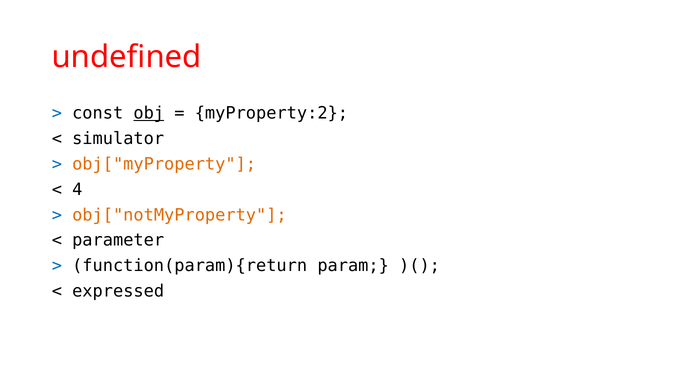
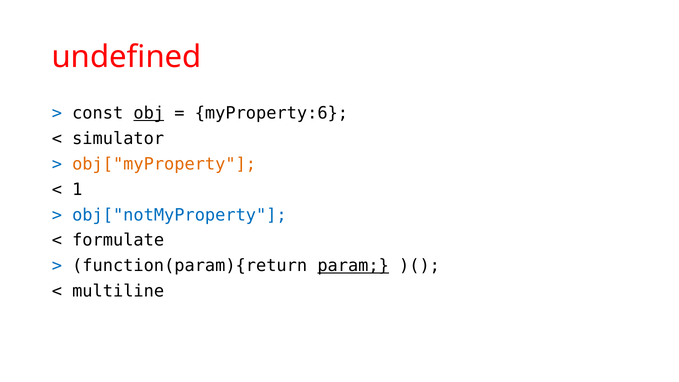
myProperty:2: myProperty:2 -> myProperty:6
4: 4 -> 1
obj["notMyProperty colour: orange -> blue
parameter: parameter -> formulate
param underline: none -> present
expressed: expressed -> multiline
